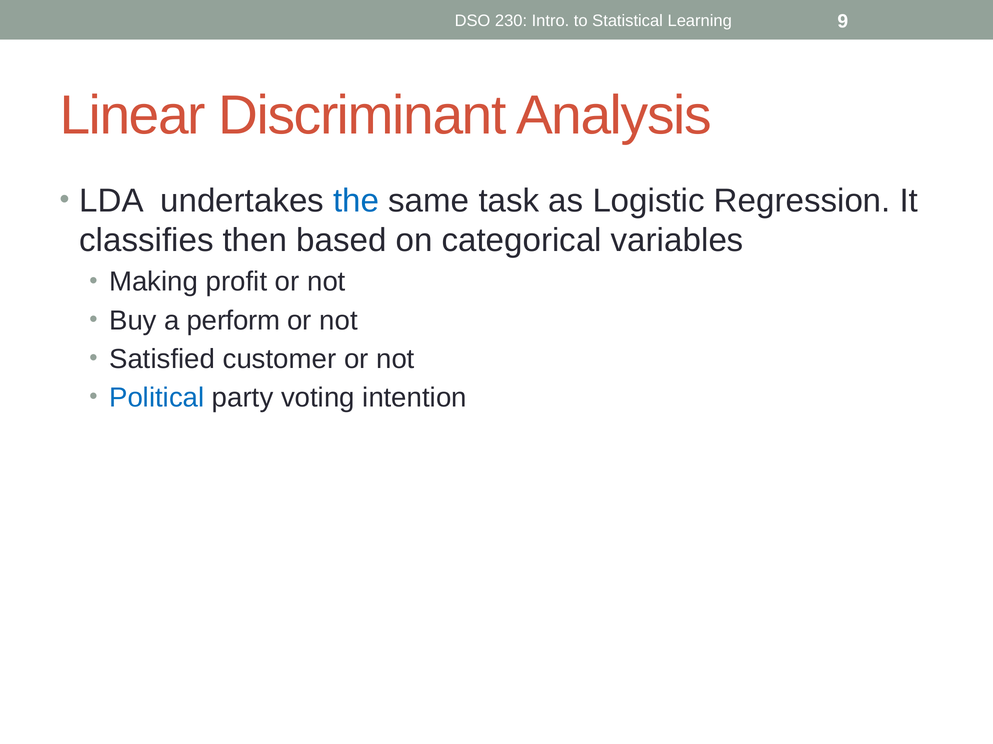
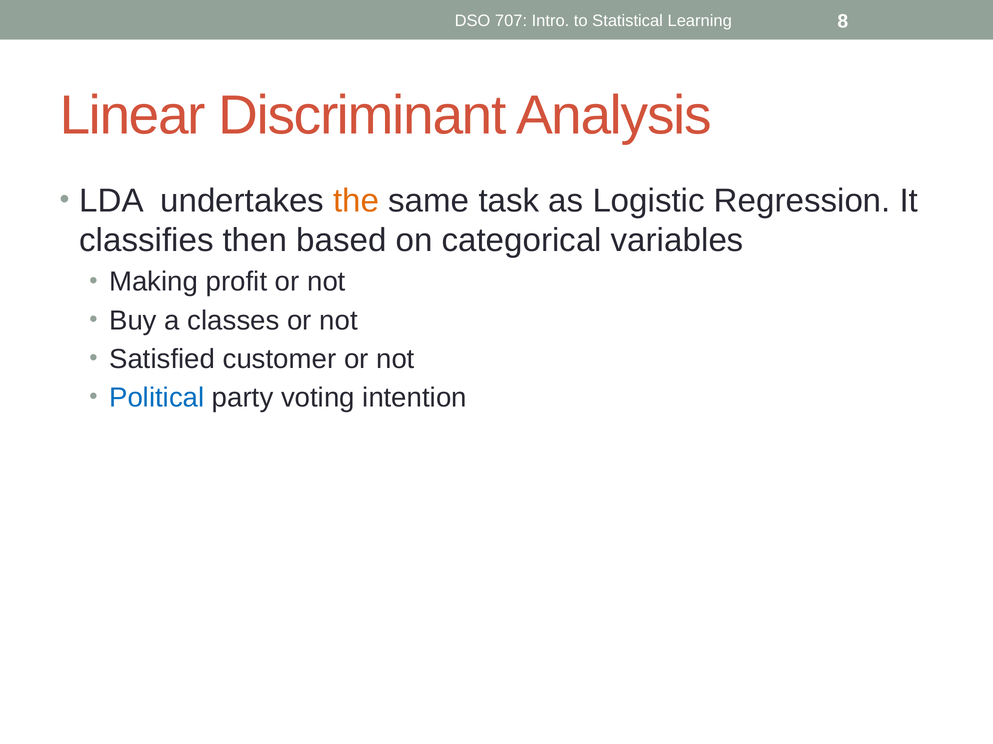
230: 230 -> 707
9: 9 -> 8
the colour: blue -> orange
perform: perform -> classes
